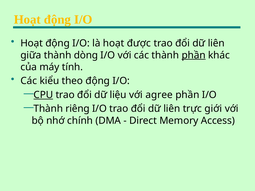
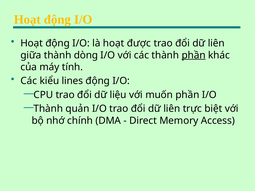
theo: theo -> lines
CPU underline: present -> none
agree: agree -> muốn
riêng: riêng -> quản
giới: giới -> biệt
